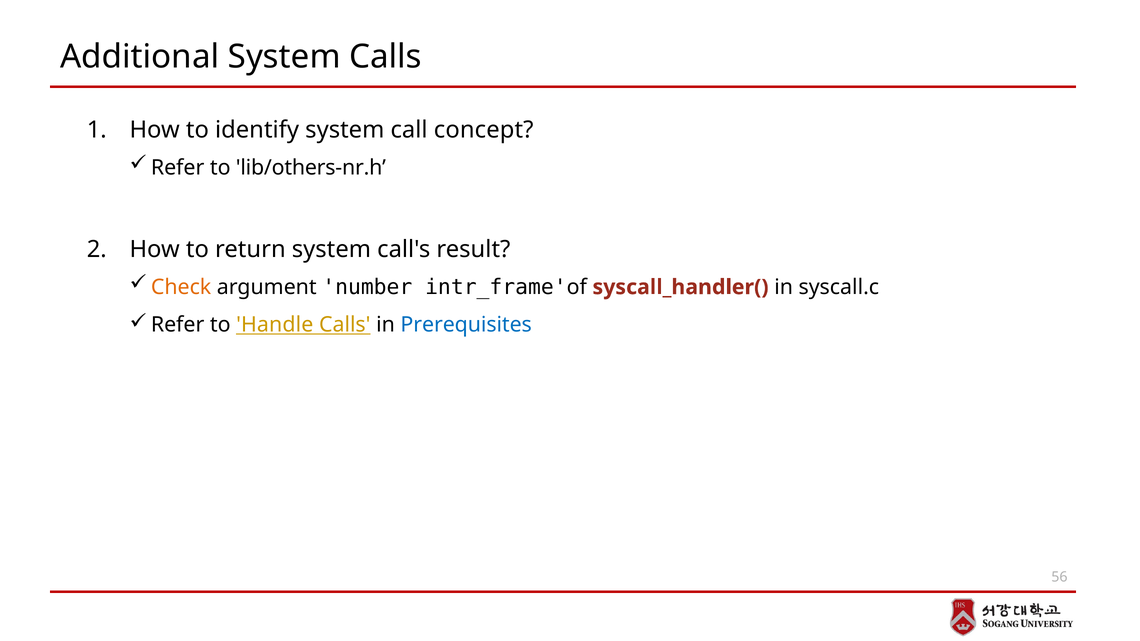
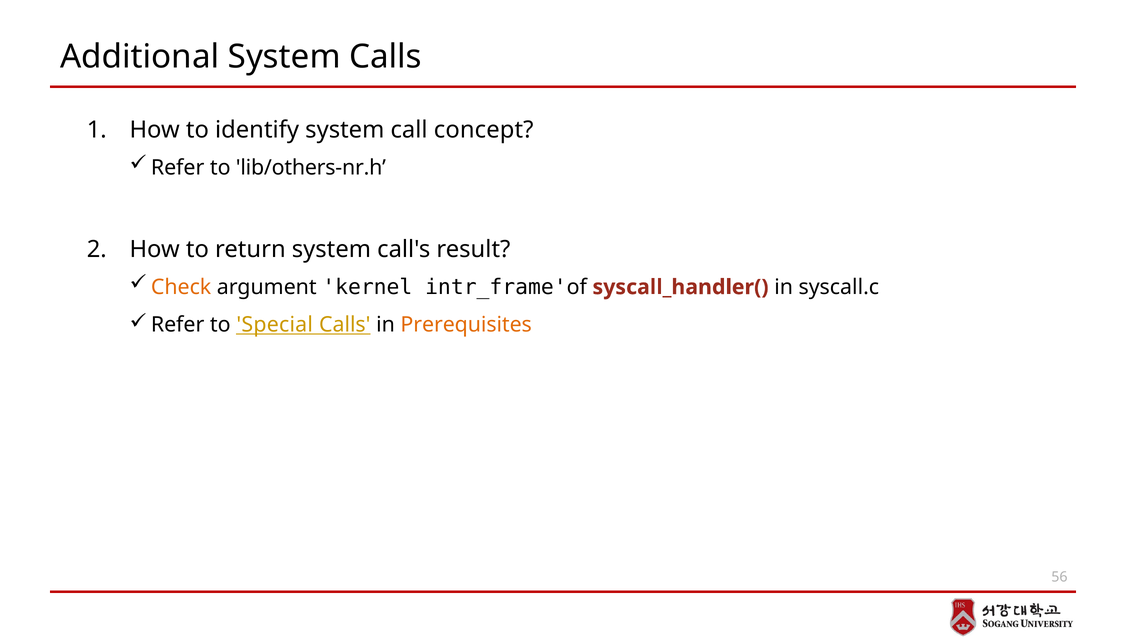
number: number -> kernel
Handle: Handle -> Special
Prerequisites colour: blue -> orange
